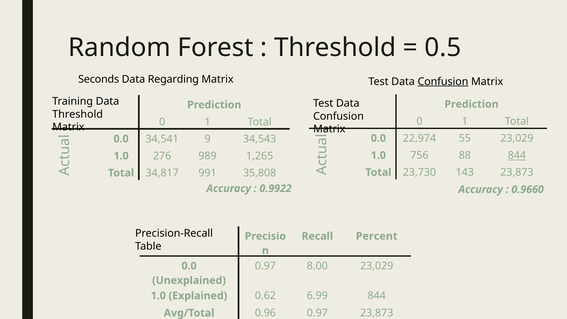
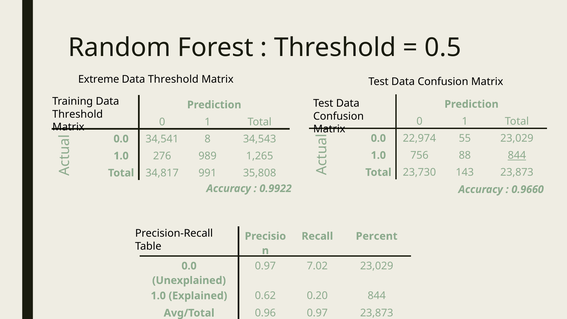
Seconds: Seconds -> Extreme
Regarding at (173, 79): Regarding -> Threshold
Confusion at (443, 82) underline: present -> none
9: 9 -> 8
8.00: 8.00 -> 7.02
6.99: 6.99 -> 0.20
